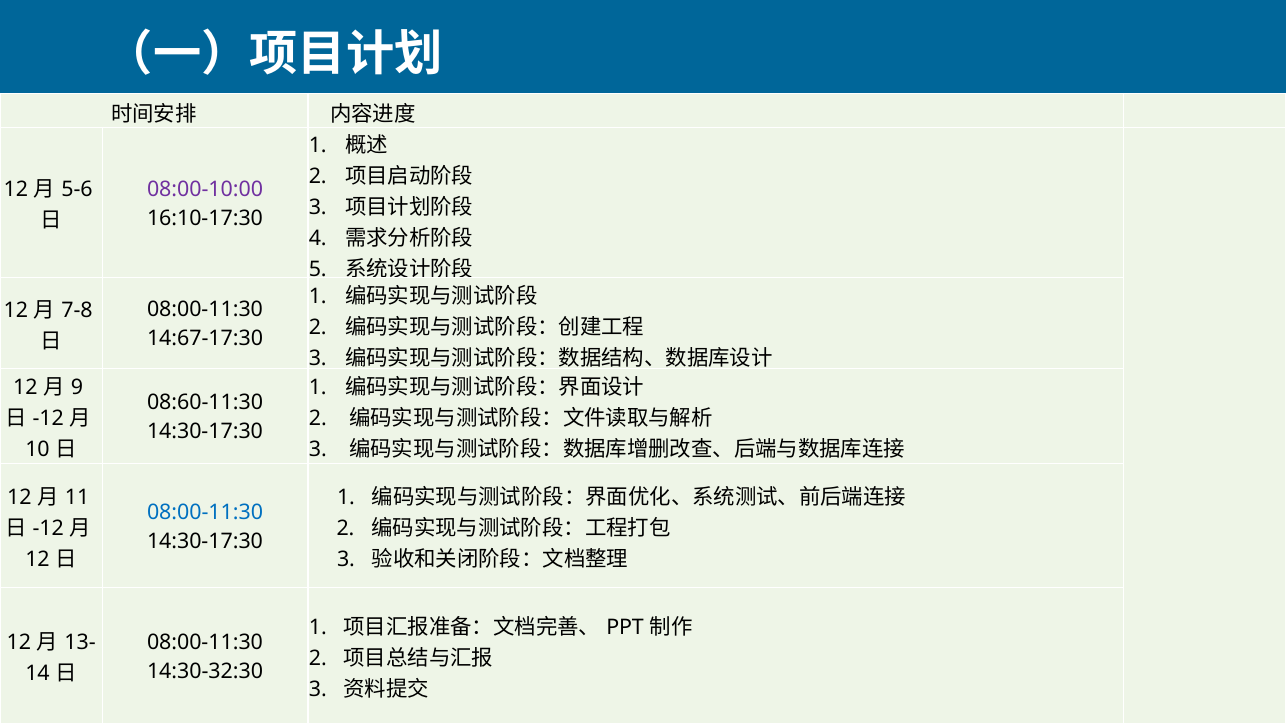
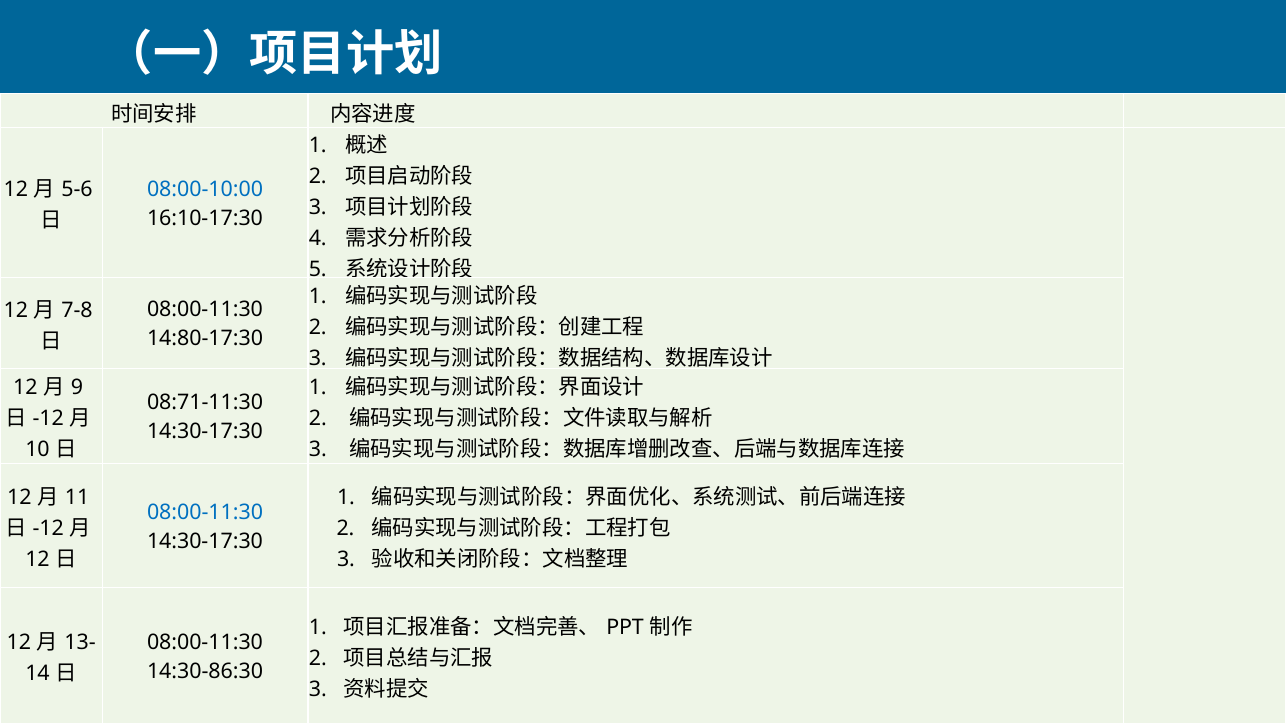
08:00-10:00 colour: purple -> blue
14:67-17:30: 14:67-17:30 -> 14:80-17:30
08:60-11:30: 08:60-11:30 -> 08:71-11:30
14:30-32:30: 14:30-32:30 -> 14:30-86:30
